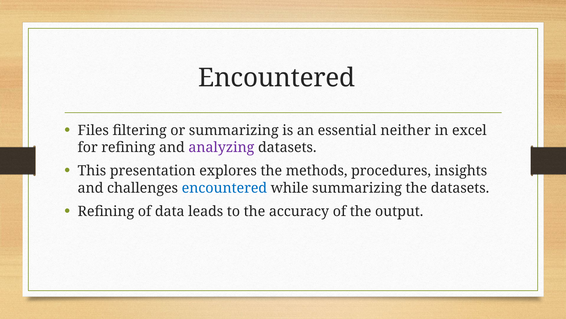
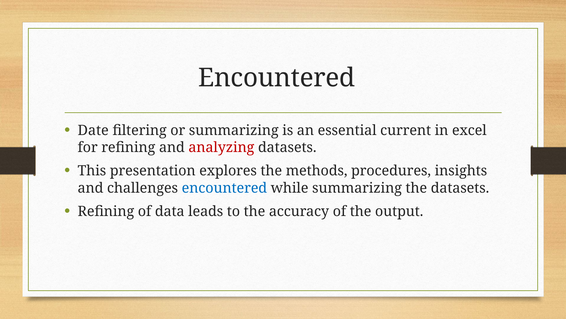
Files: Files -> Date
neither: neither -> current
analyzing colour: purple -> red
